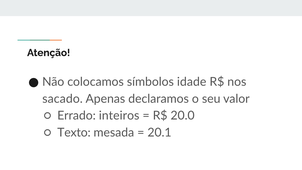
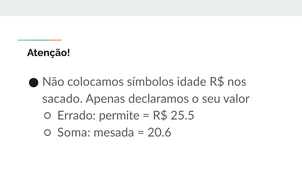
inteiros: inteiros -> permite
20.0: 20.0 -> 25.5
Texto: Texto -> Soma
20.1: 20.1 -> 20.6
